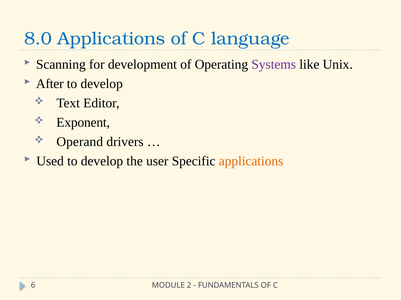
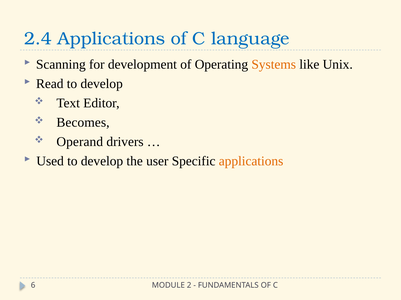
8.0: 8.0 -> 2.4
Systems colour: purple -> orange
After: After -> Read
Exponent: Exponent -> Becomes
